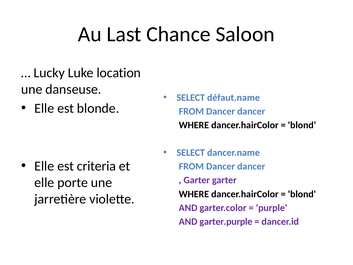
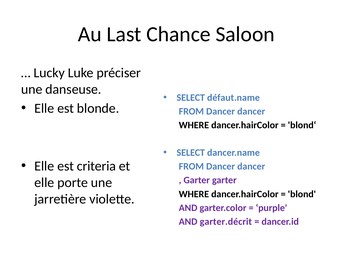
location: location -> préciser
garter.purple: garter.purple -> garter.décrit
